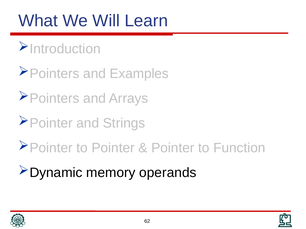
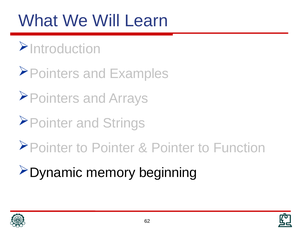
operands: operands -> beginning
